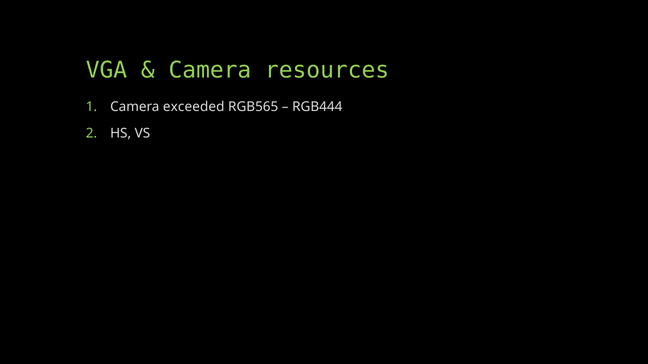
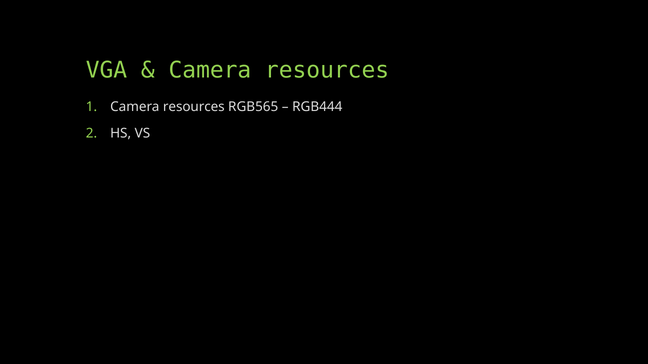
exceeded at (194, 107): exceeded -> resources
